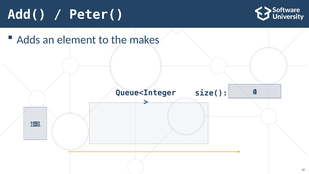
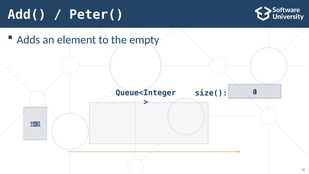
makes: makes -> empty
